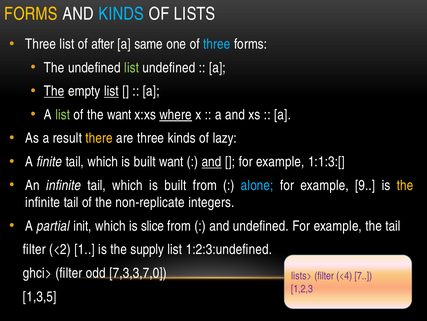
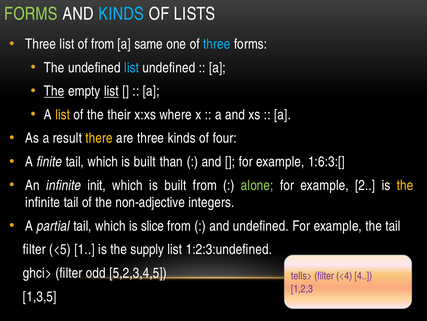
FORMS at (31, 14) colour: yellow -> light green
of after: after -> from
list at (132, 68) colour: light green -> light blue
list at (63, 114) colour: light green -> yellow
the want: want -> their
where underline: present -> none
lazy: lazy -> four
built want: want -> than
and at (212, 161) underline: present -> none
1:1:3:[: 1:1:3:[ -> 1:6:3:[
An infinite tail: tail -> init
alone colour: light blue -> light green
9: 9 -> 2
non-replicate: non-replicate -> non-adjective
partial init: init -> tail
<2: <2 -> <5
7,3,3,7,0: 7,3,3,7,0 -> 5,2,3,4,5
lists>: lists> -> tells>
7: 7 -> 4
